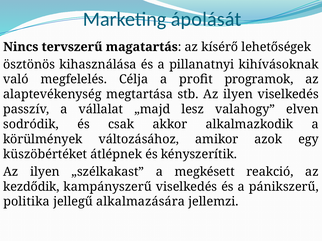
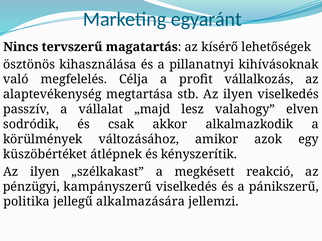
ápolását: ápolását -> egyaránt
programok: programok -> vállalkozás
kezdődik: kezdődik -> pénzügyi
